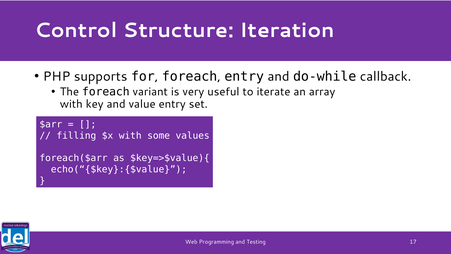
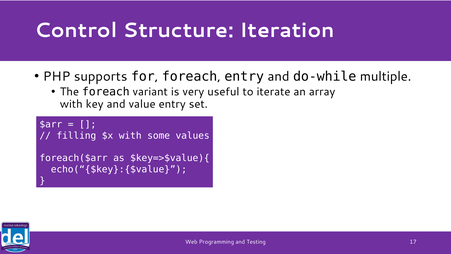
callback: callback -> multiple
